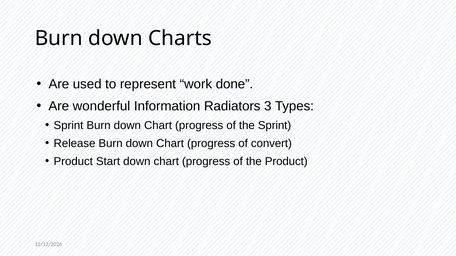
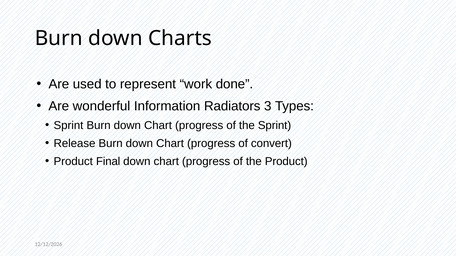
Start: Start -> Final
